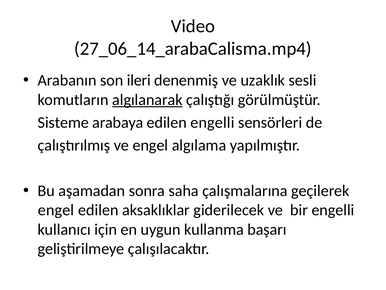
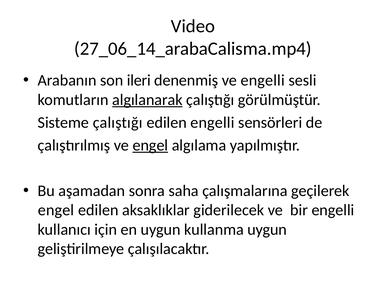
ve uzaklık: uzaklık -> engelli
Sisteme arabaya: arabaya -> çalıştığı
engel at (150, 145) underline: none -> present
kullanma başarı: başarı -> uygun
